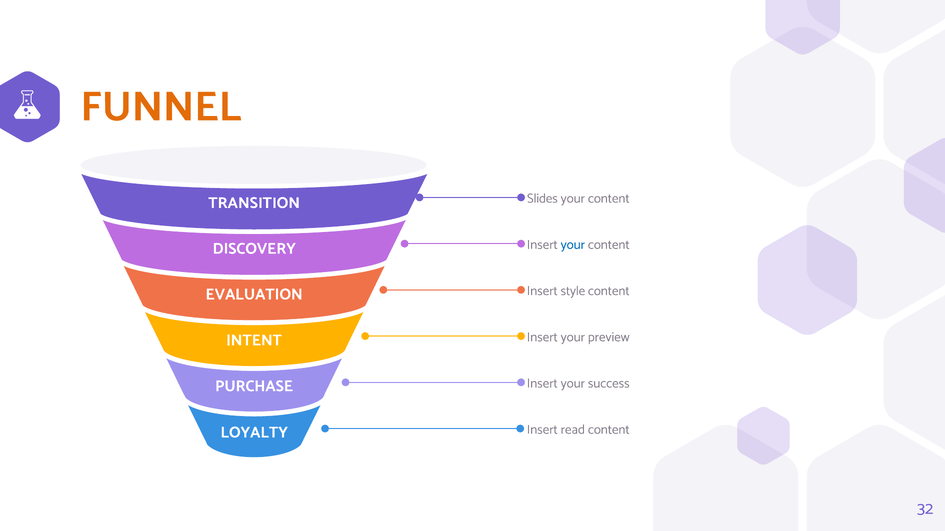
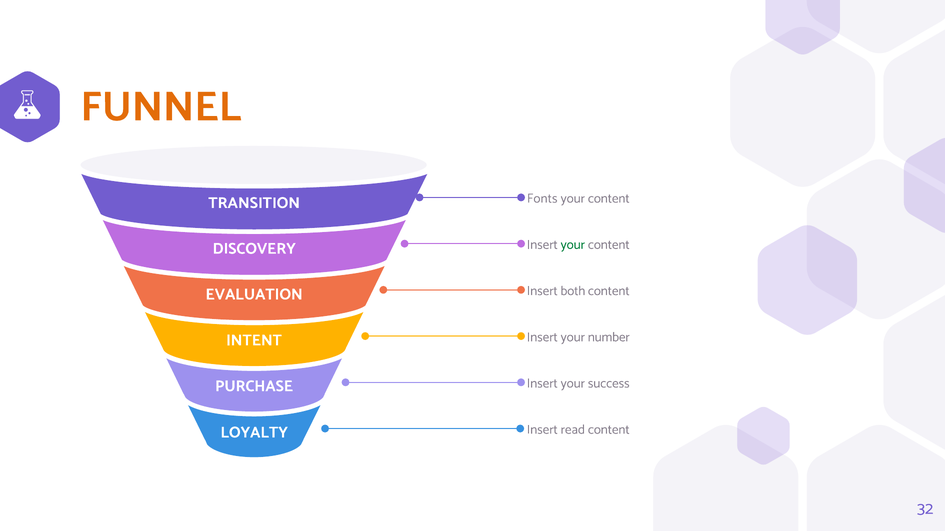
Slides: Slides -> Fonts
your at (573, 245) colour: blue -> green
style: style -> both
preview: preview -> number
